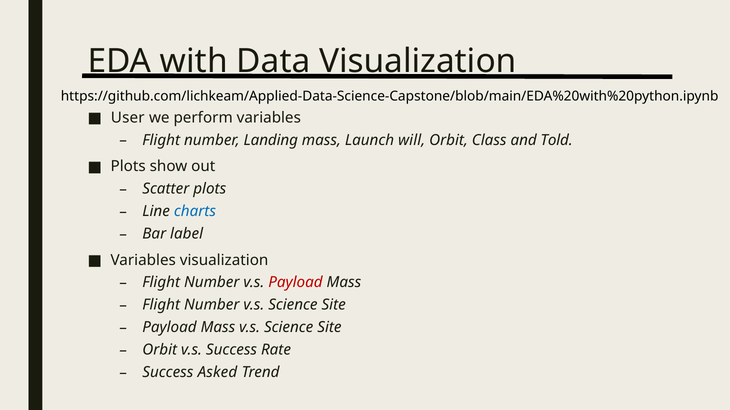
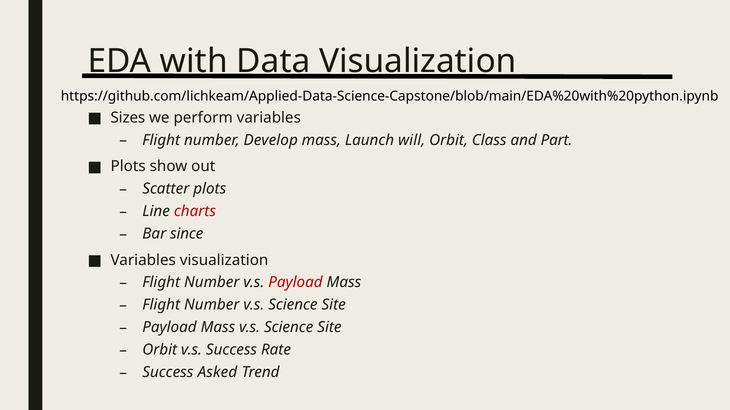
User: User -> Sizes
Landing: Landing -> Develop
Told: Told -> Part
charts colour: blue -> red
label: label -> since
